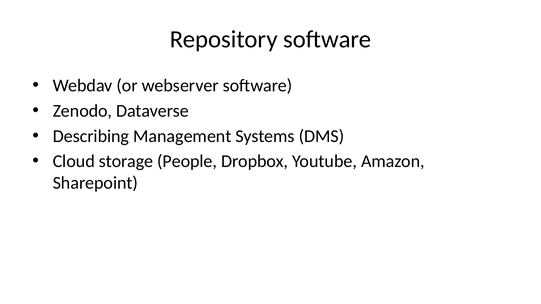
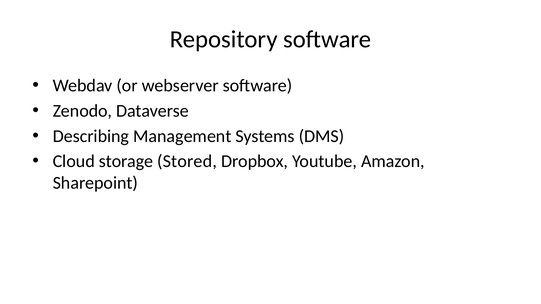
People: People -> Stored
